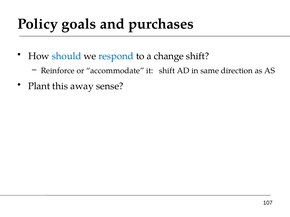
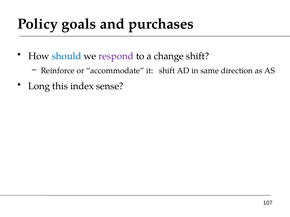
respond colour: blue -> purple
Plant: Plant -> Long
away: away -> index
